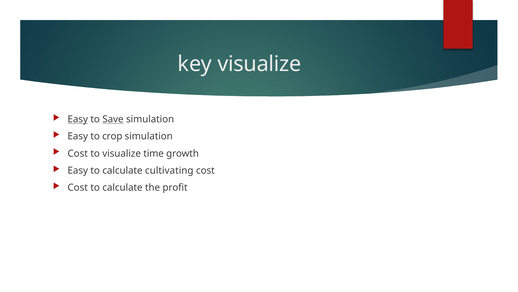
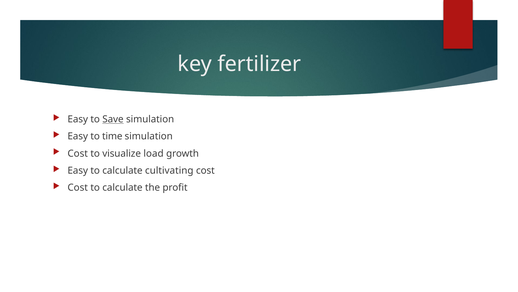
key visualize: visualize -> fertilizer
Easy at (78, 119) underline: present -> none
crop: crop -> time
time: time -> load
